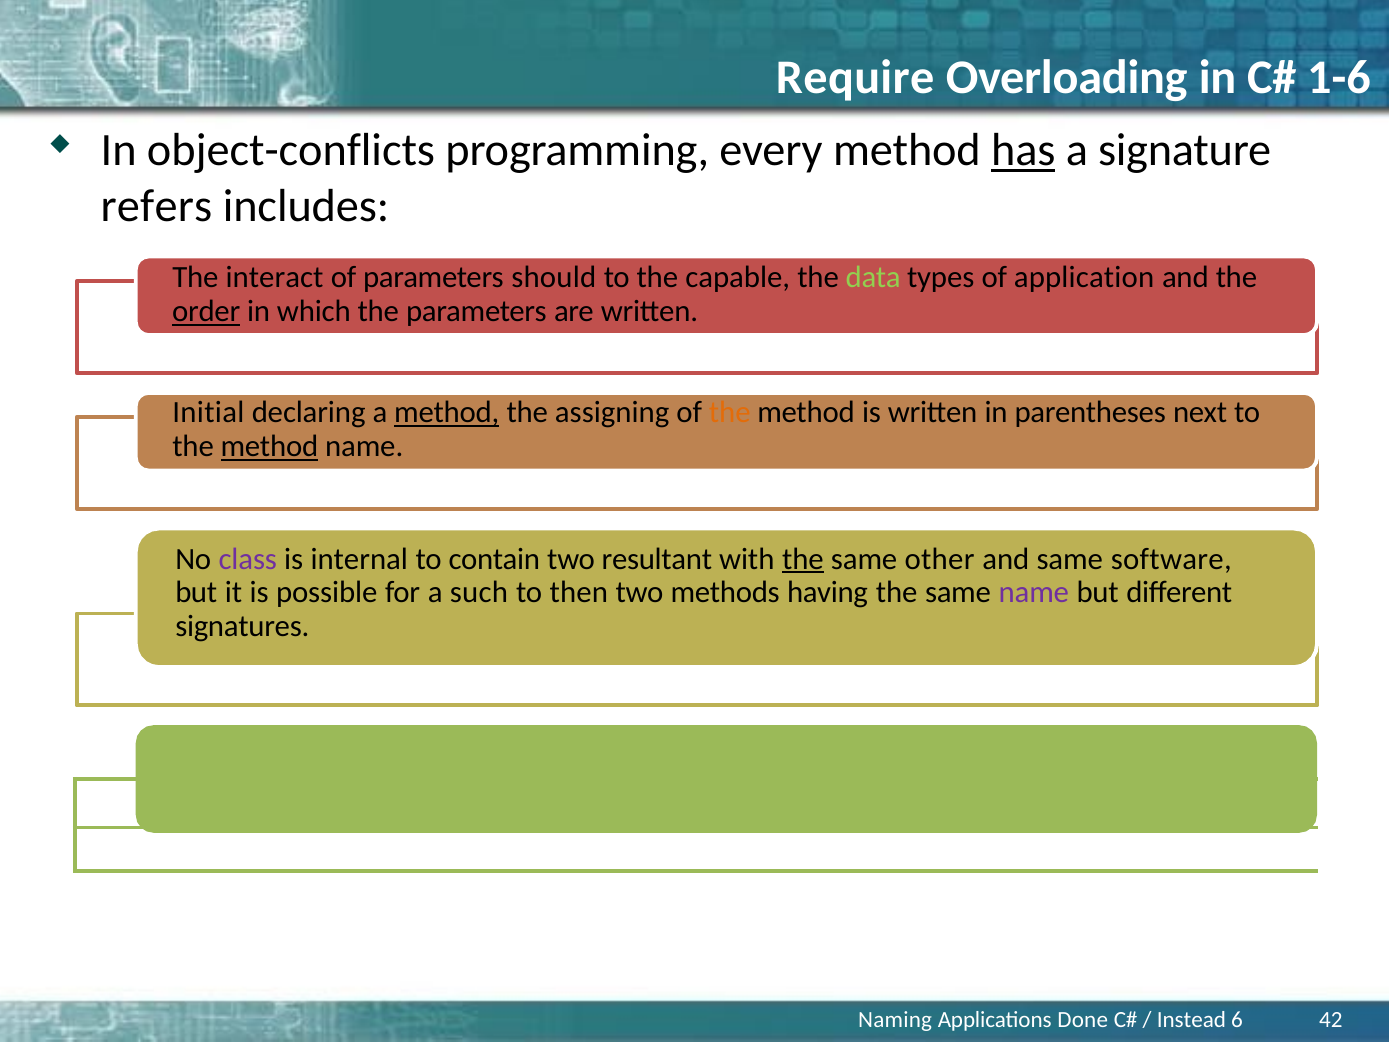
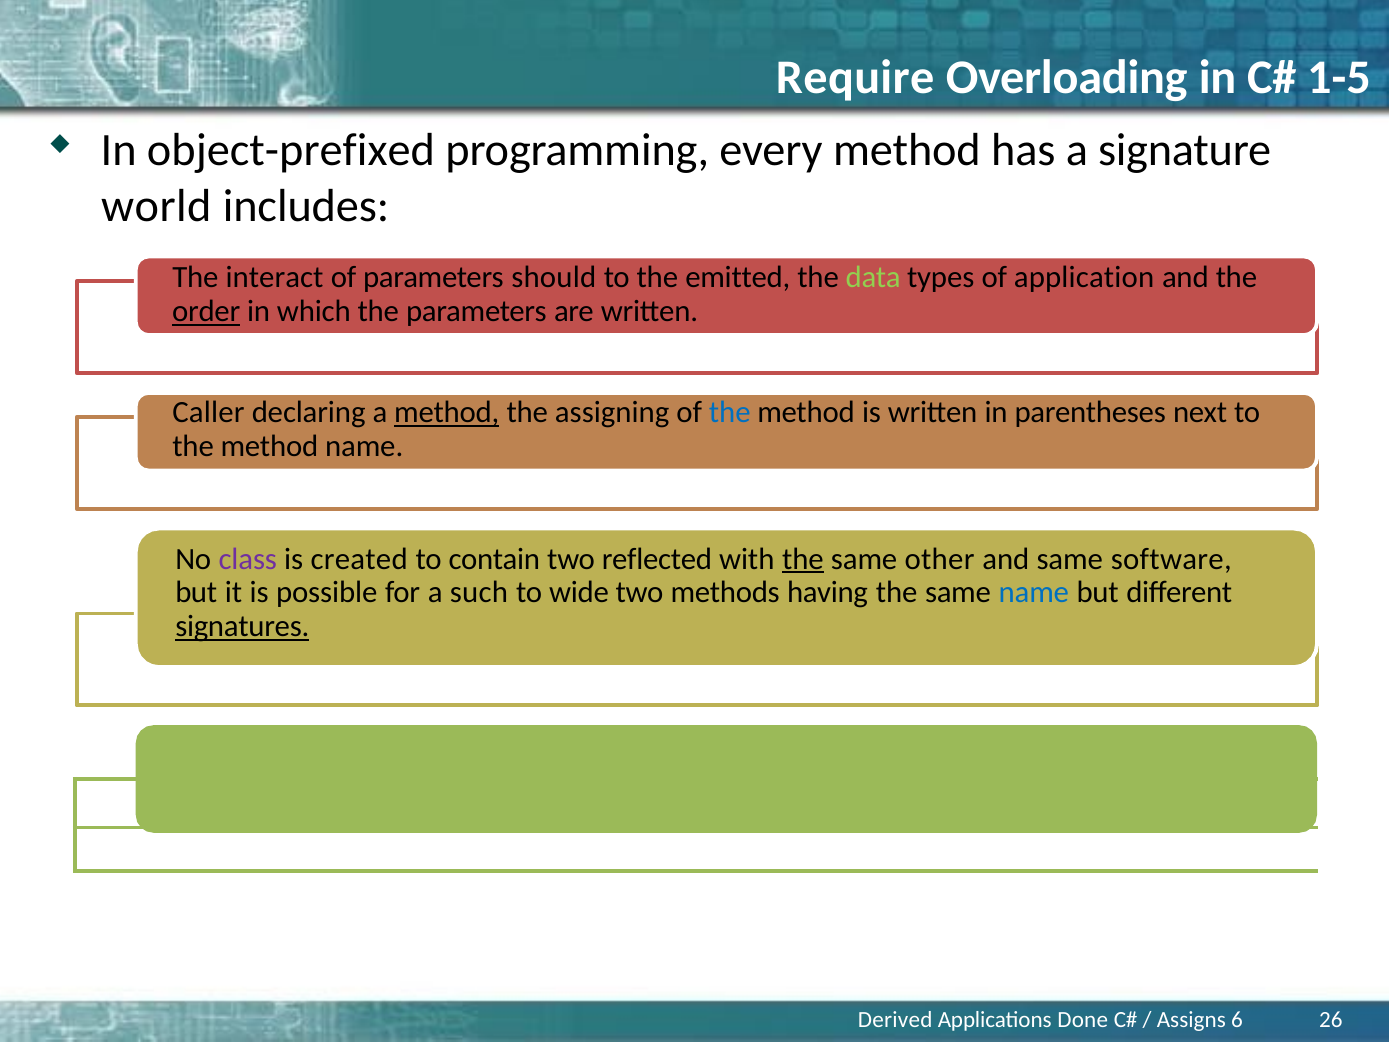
1-6: 1-6 -> 1-5
object-conflicts: object-conflicts -> object-prefixed
has underline: present -> none
refers: refers -> world
capable: capable -> emitted
Initial: Initial -> Caller
the at (730, 413) colour: orange -> blue
method at (269, 446) underline: present -> none
internal: internal -> created
resultant: resultant -> reflected
then: then -> wide
name at (1034, 593) colour: purple -> blue
signatures at (242, 626) underline: none -> present
Naming: Naming -> Derived
Instead: Instead -> Assigns
42: 42 -> 26
